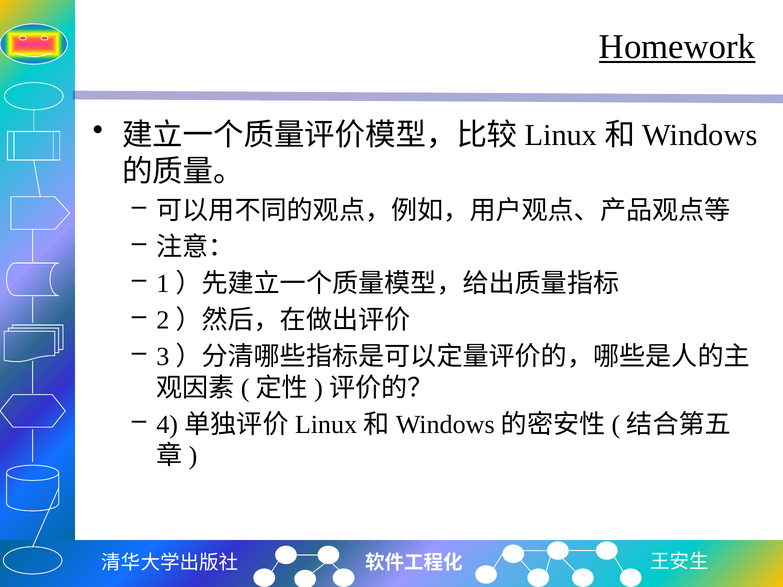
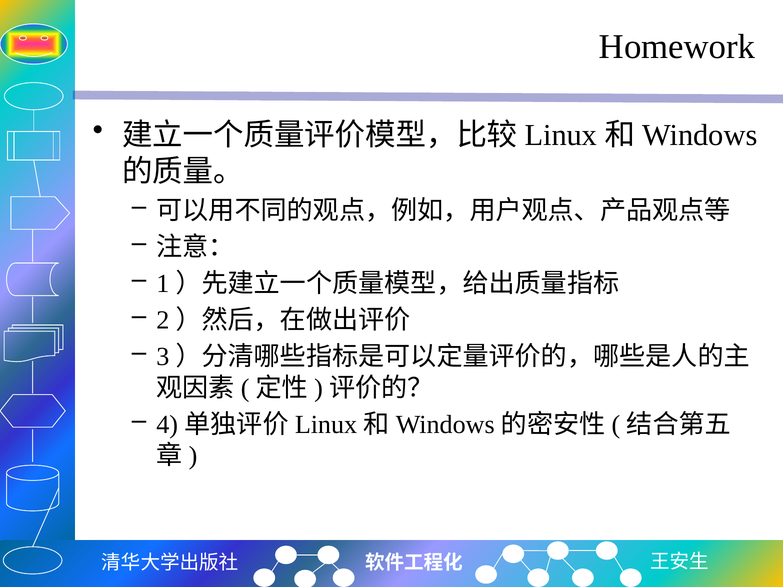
Homework underline: present -> none
